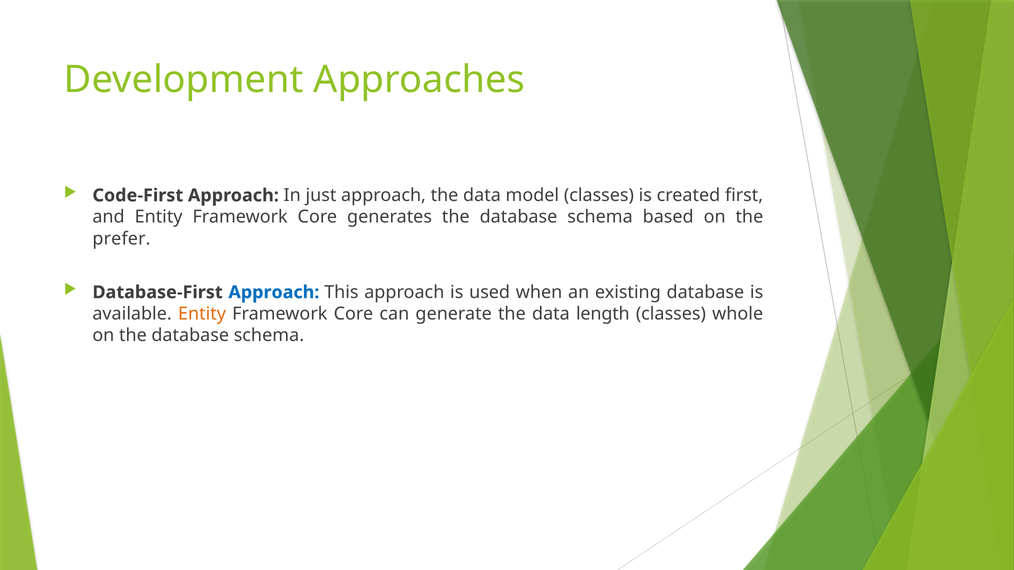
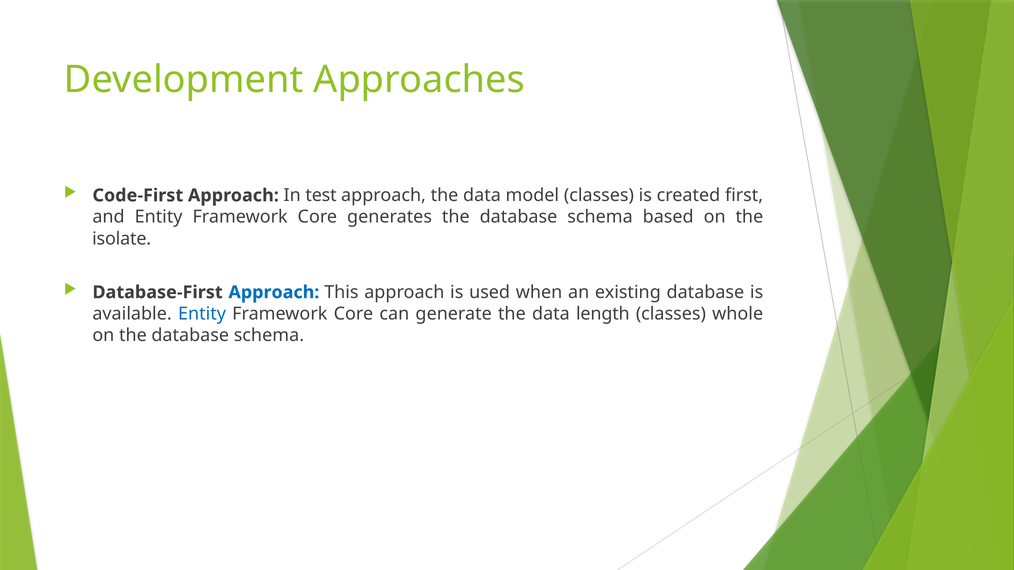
just: just -> test
prefer: prefer -> isolate
Entity at (202, 314) colour: orange -> blue
